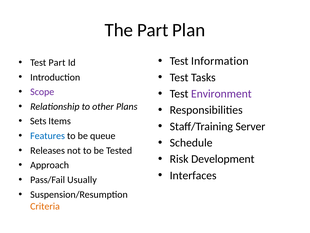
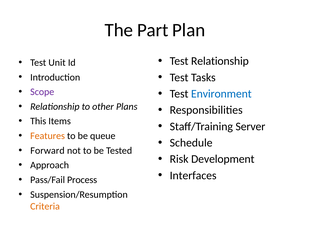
Test Information: Information -> Relationship
Test Part: Part -> Unit
Environment colour: purple -> blue
Sets: Sets -> This
Features colour: blue -> orange
Releases: Releases -> Forward
Usually: Usually -> Process
